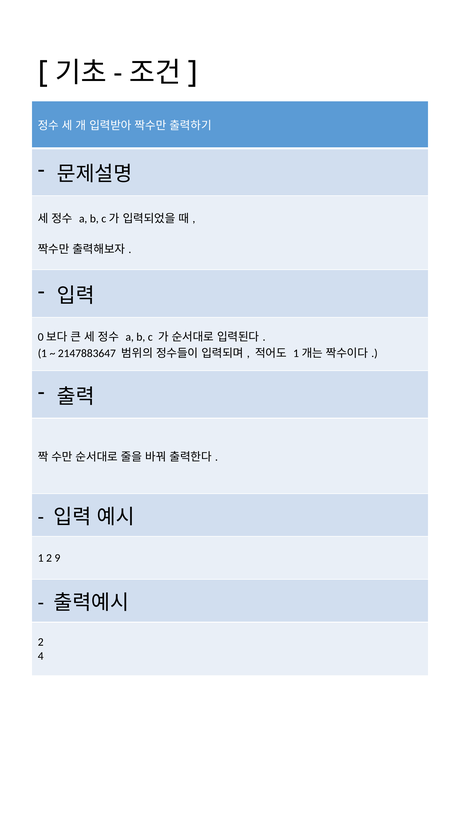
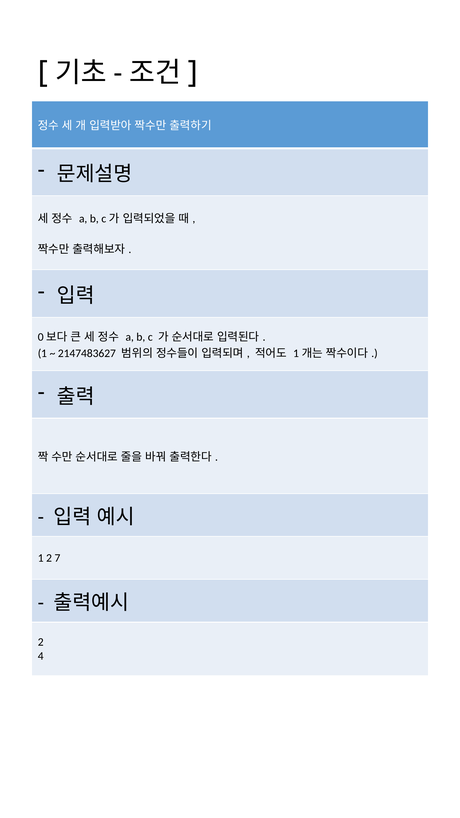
2147883647: 2147883647 -> 2147483627
9: 9 -> 7
